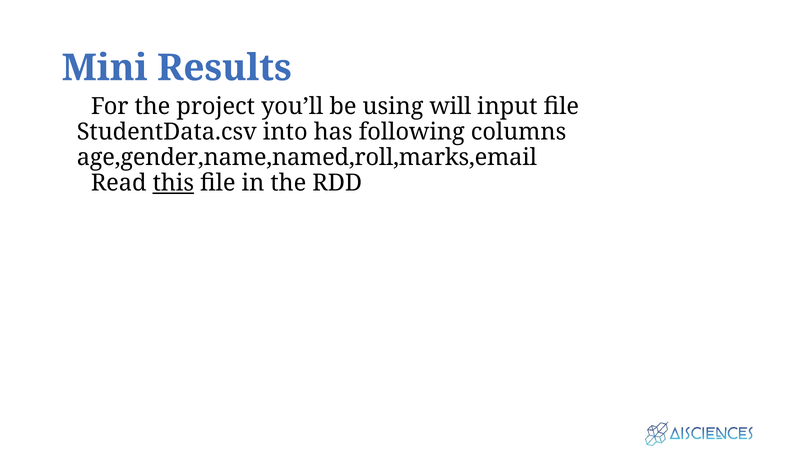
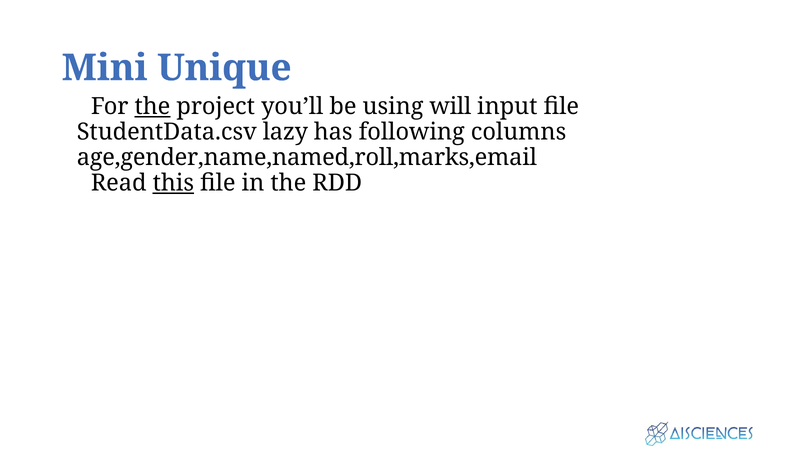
Results: Results -> Unique
the at (152, 107) underline: none -> present
into: into -> lazy
